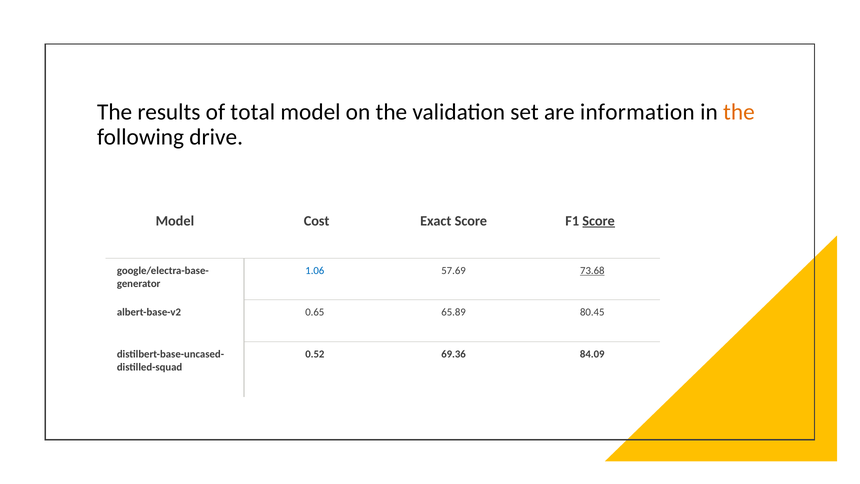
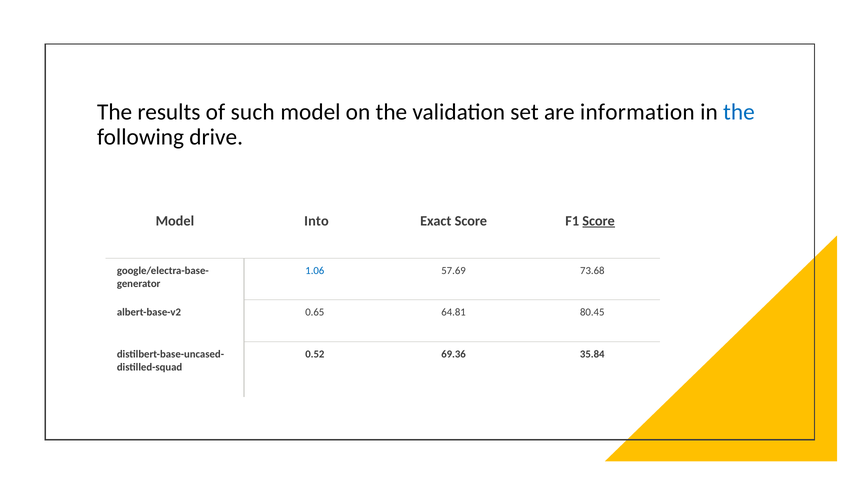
total: total -> such
the at (739, 112) colour: orange -> blue
Cost: Cost -> Into
73.68 underline: present -> none
65.89: 65.89 -> 64.81
84.09: 84.09 -> 35.84
